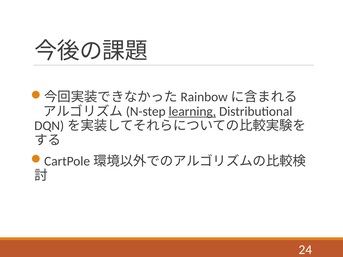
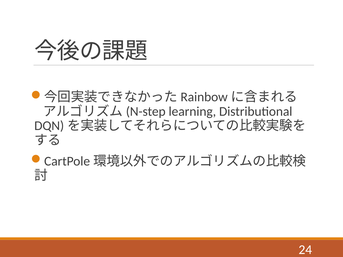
learning underline: present -> none
